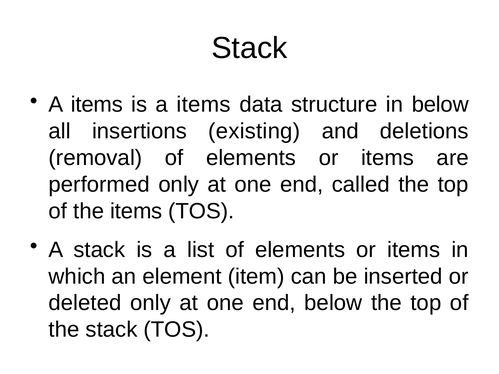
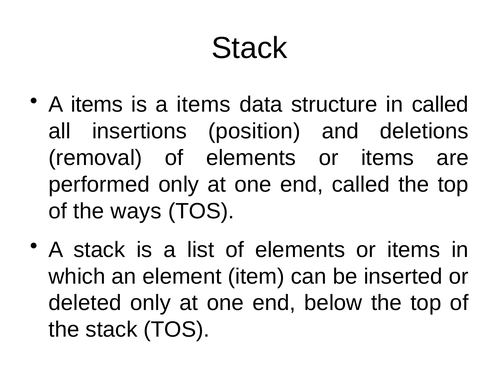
in below: below -> called
existing: existing -> position
the items: items -> ways
